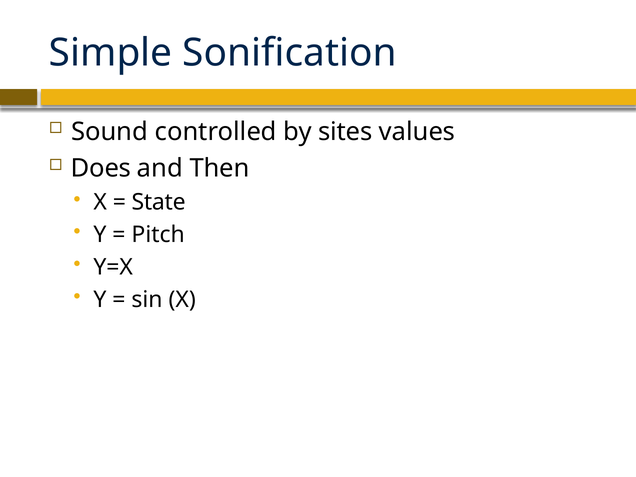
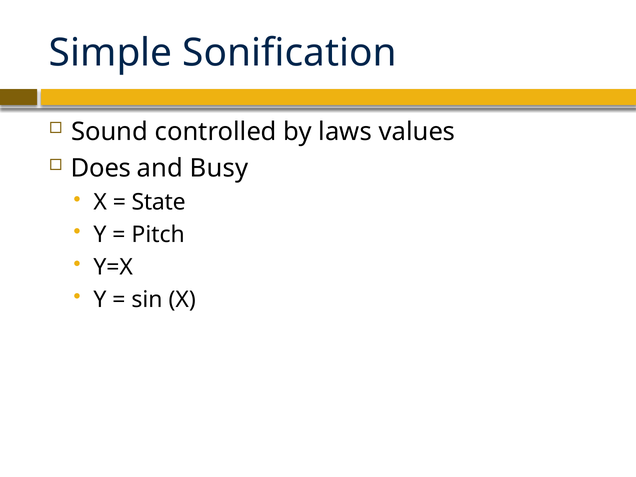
sites: sites -> laws
Then: Then -> Busy
